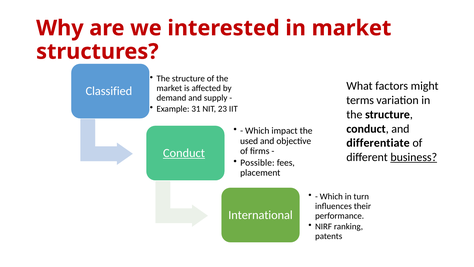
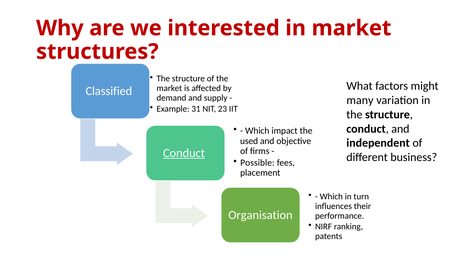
terms: terms -> many
differentiate: differentiate -> independent
business underline: present -> none
International: International -> Organisation
